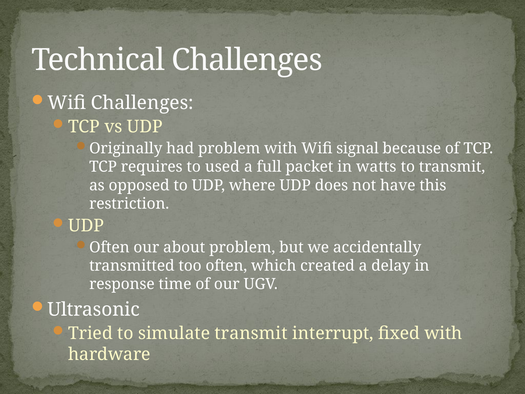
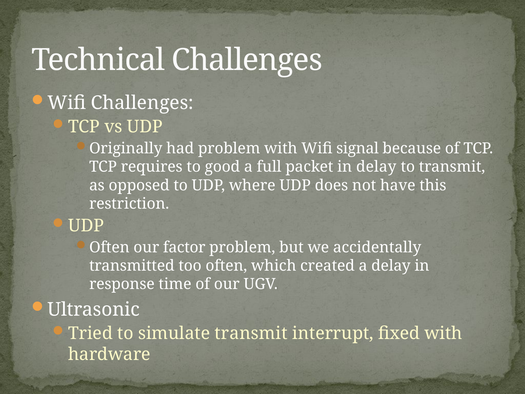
used: used -> good
in watts: watts -> delay
about: about -> factor
